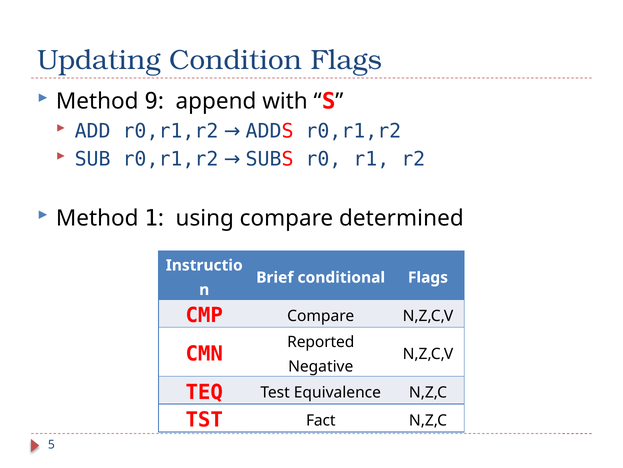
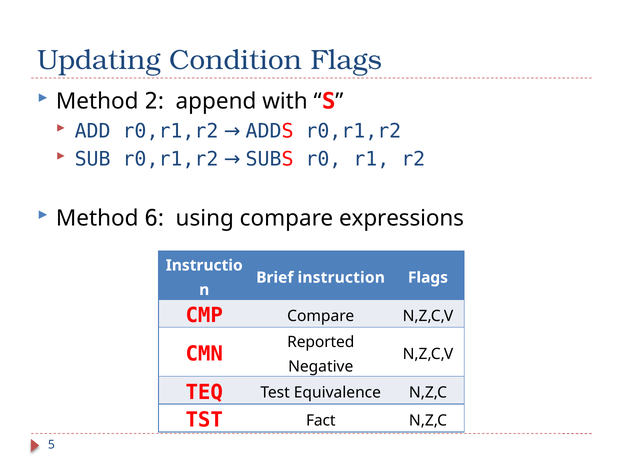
9: 9 -> 2
1: 1 -> 6
determined: determined -> expressions
conditional: conditional -> instruction
